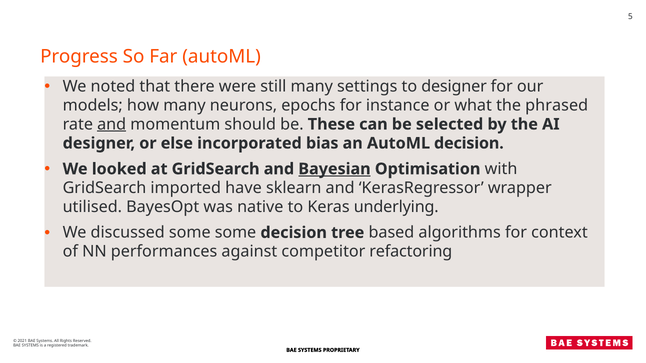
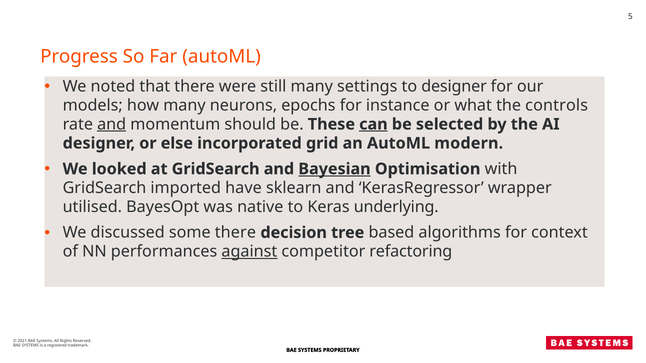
phrased: phrased -> controls
can underline: none -> present
bias: bias -> grid
AutoML decision: decision -> modern
some some: some -> there
against underline: none -> present
